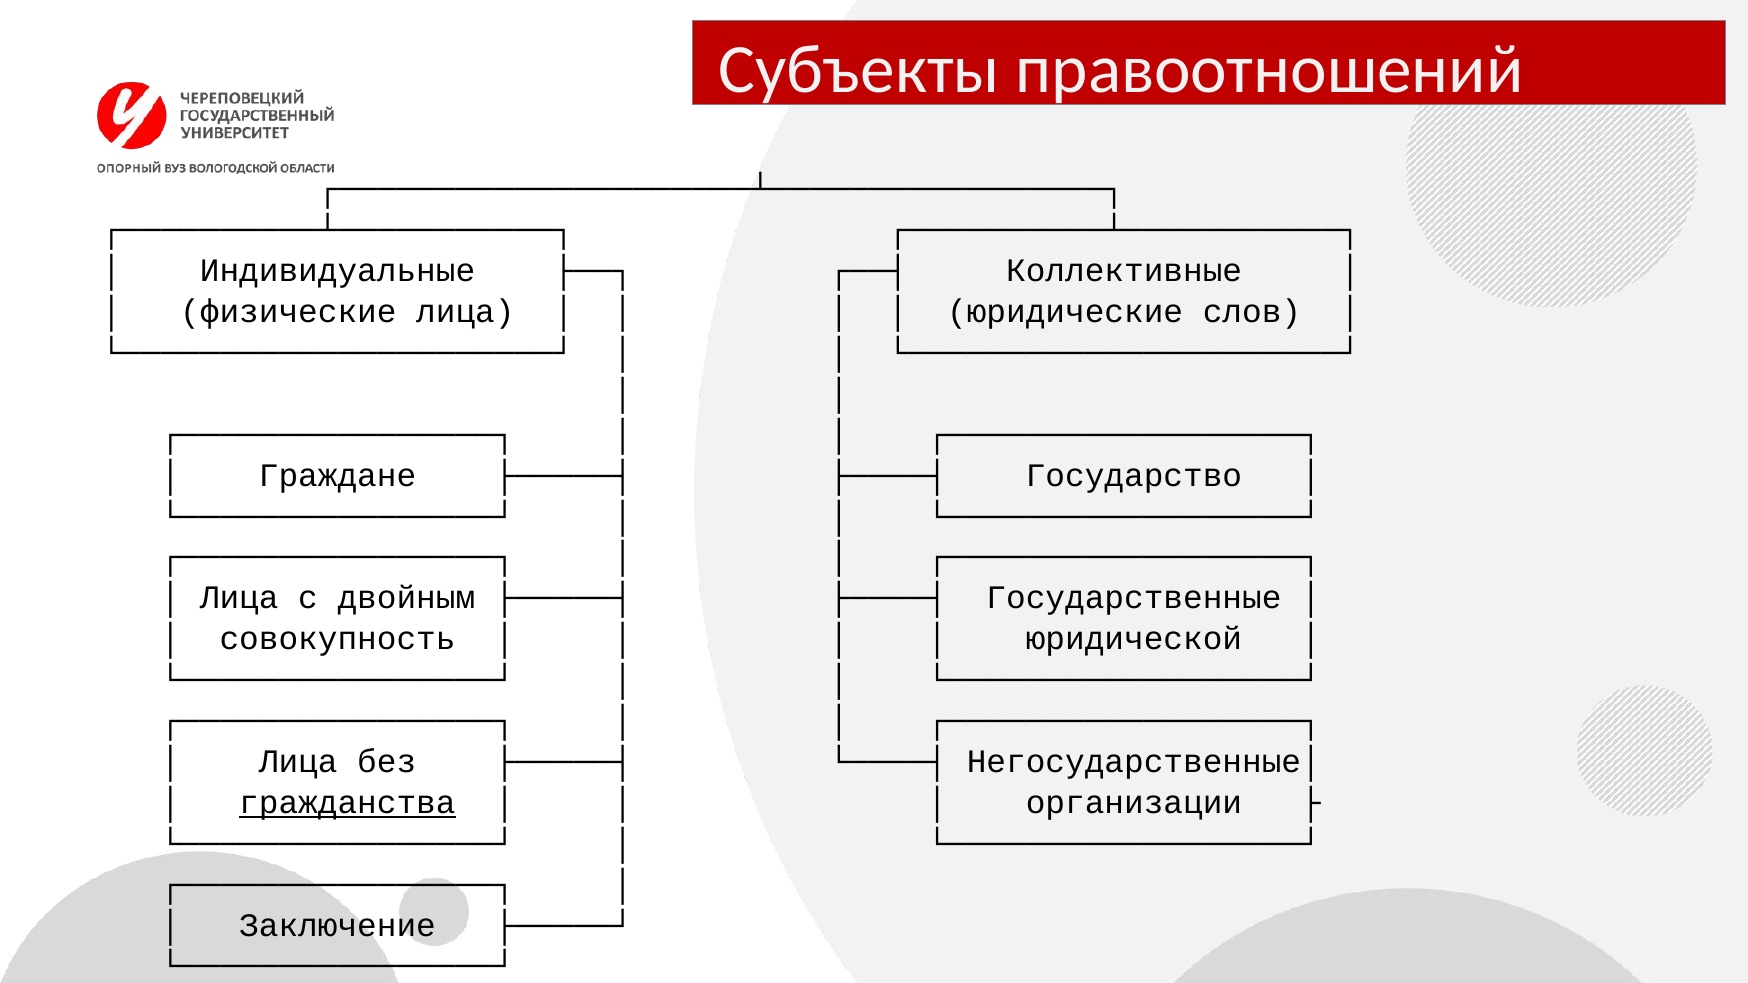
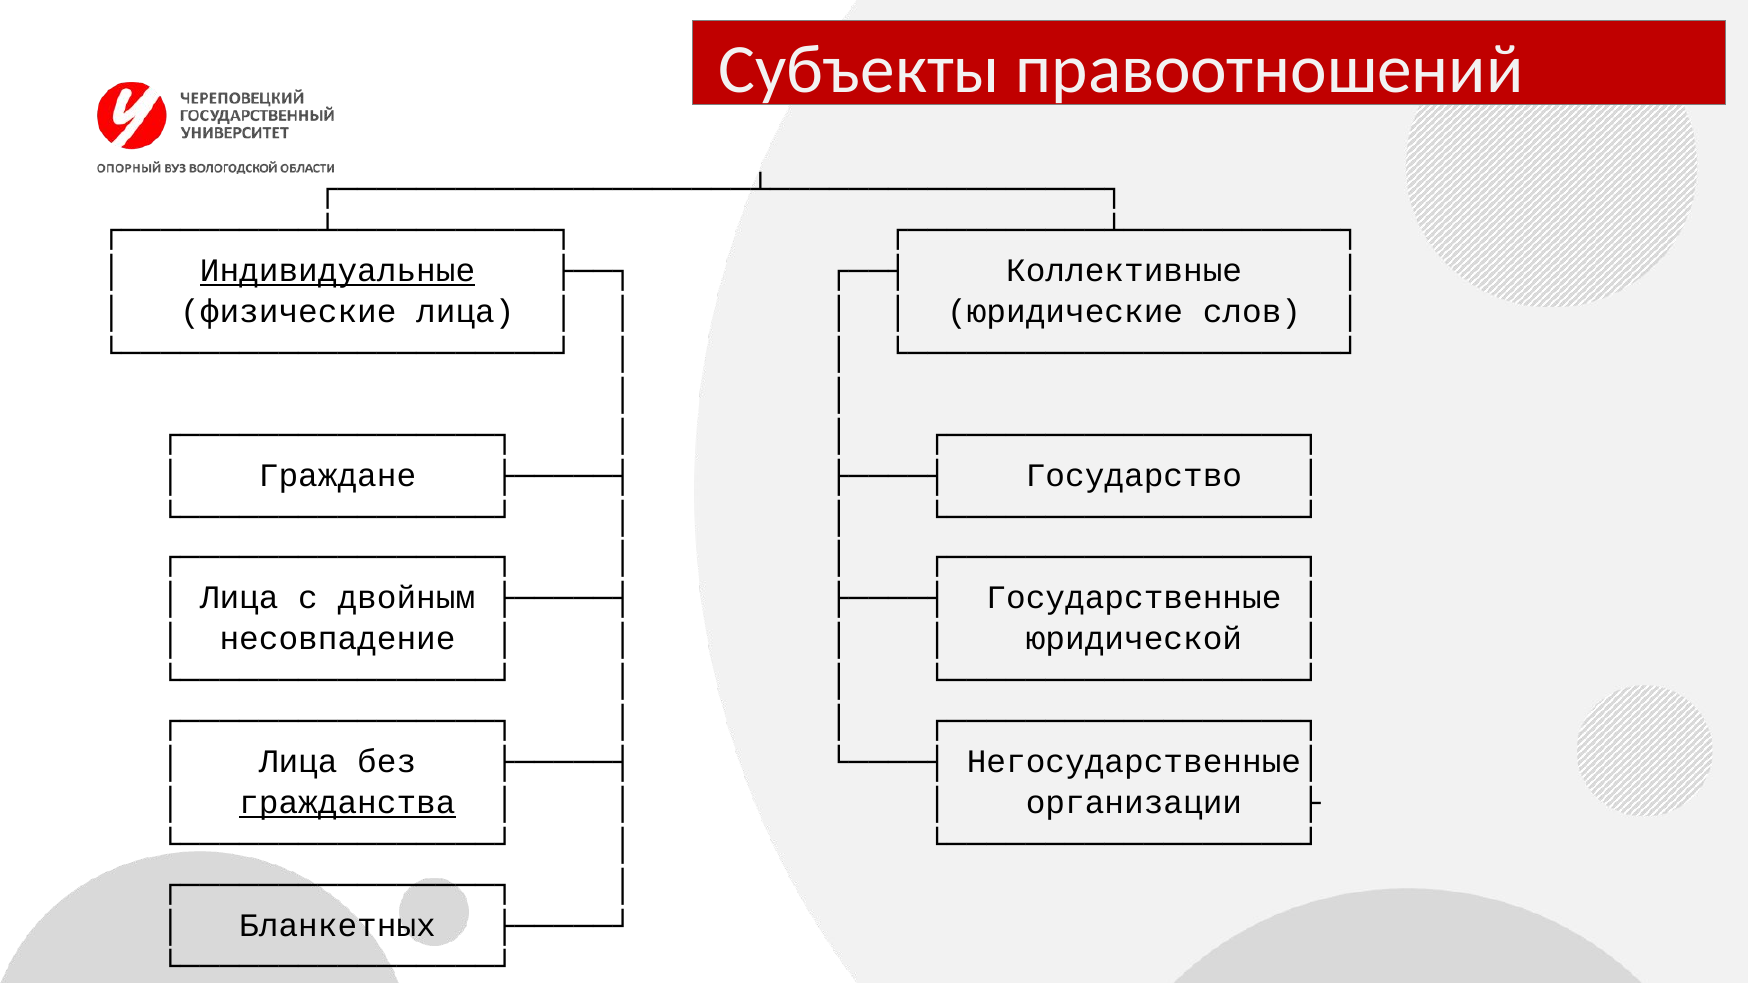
Индивидуальные underline: none -> present
совокупность: совокупность -> несовпадение
Заключение: Заключение -> Бланкетных
